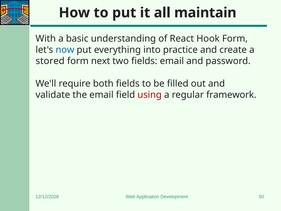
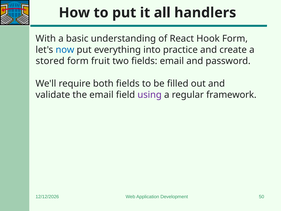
maintain: maintain -> handlers
next: next -> fruit
using colour: red -> purple
